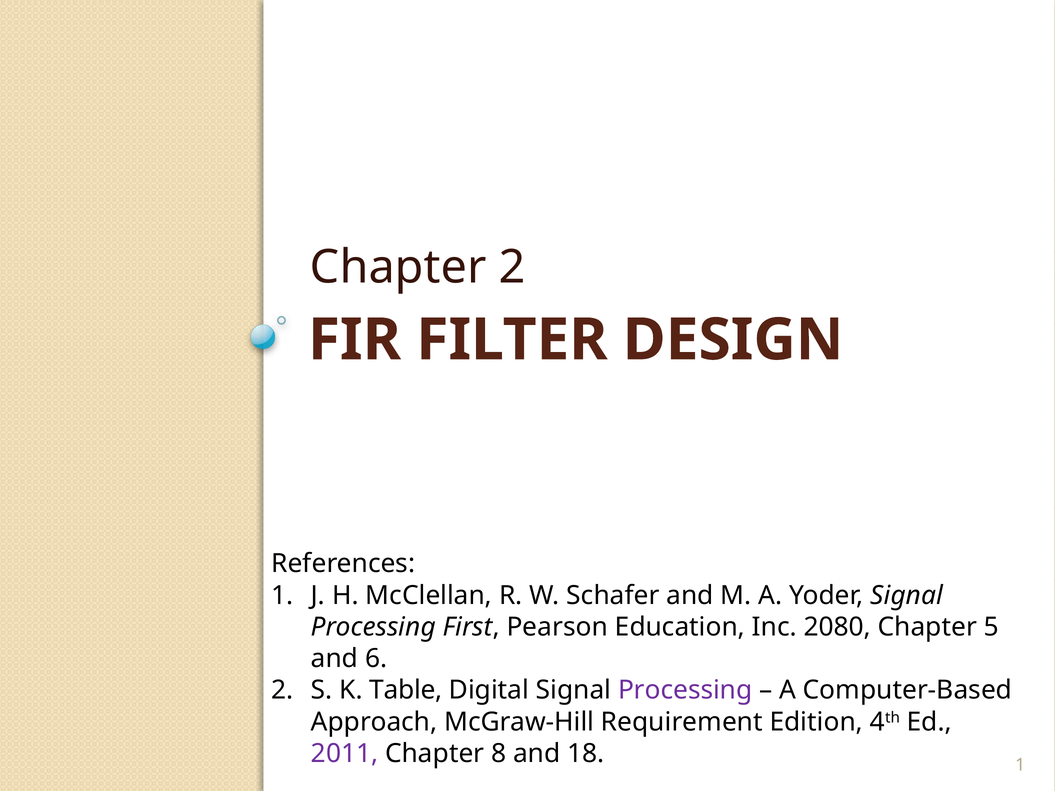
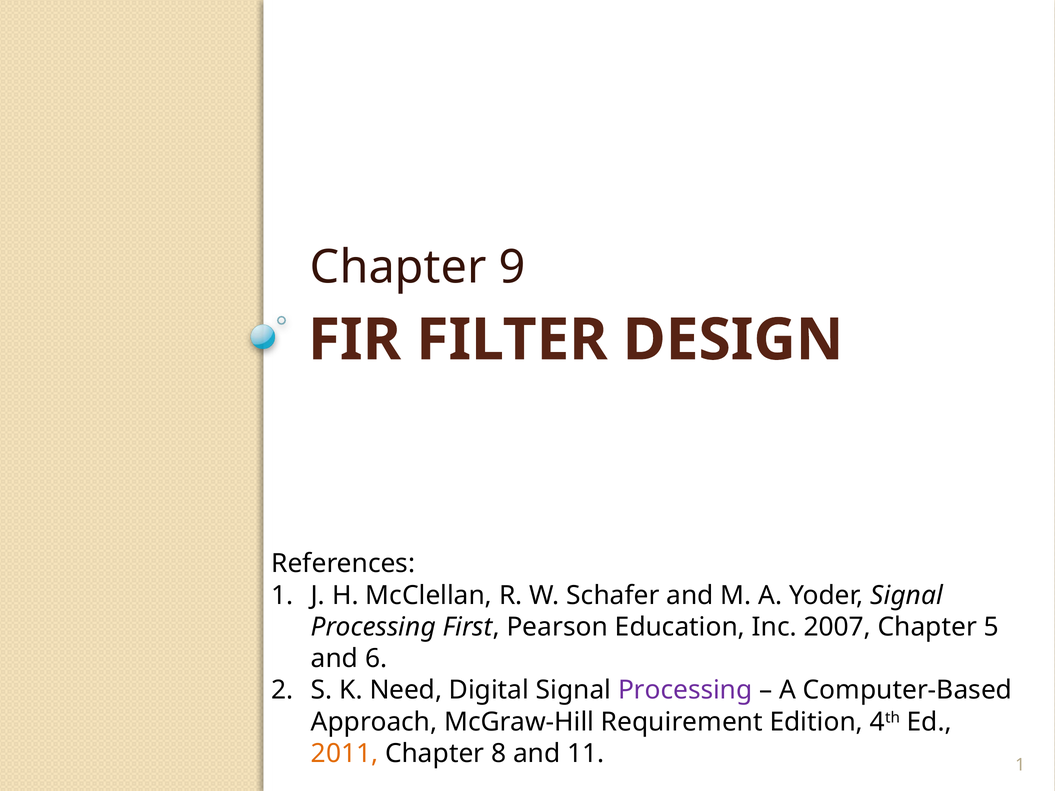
Chapter 2: 2 -> 9
2080: 2080 -> 2007
Table: Table -> Need
2011 colour: purple -> orange
18: 18 -> 11
